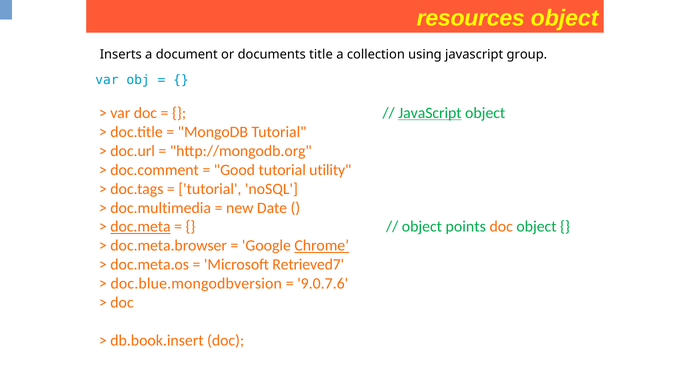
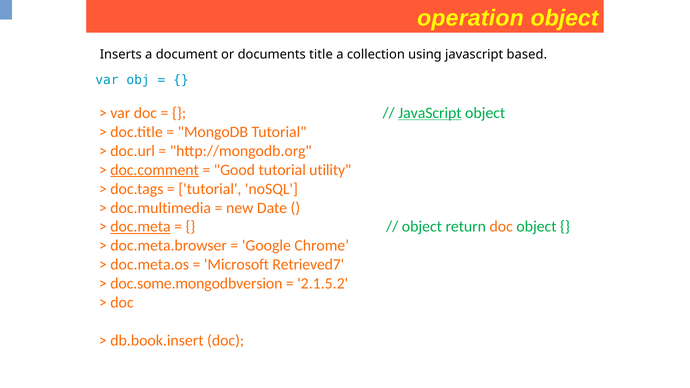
resources: resources -> operation
group: group -> based
doc.comment underline: none -> present
points: points -> return
Chrome underline: present -> none
doc.blue.mongodbversion: doc.blue.mongodbversion -> doc.some.mongodbversion
9.0.7.6: 9.0.7.6 -> 2.1.5.2
